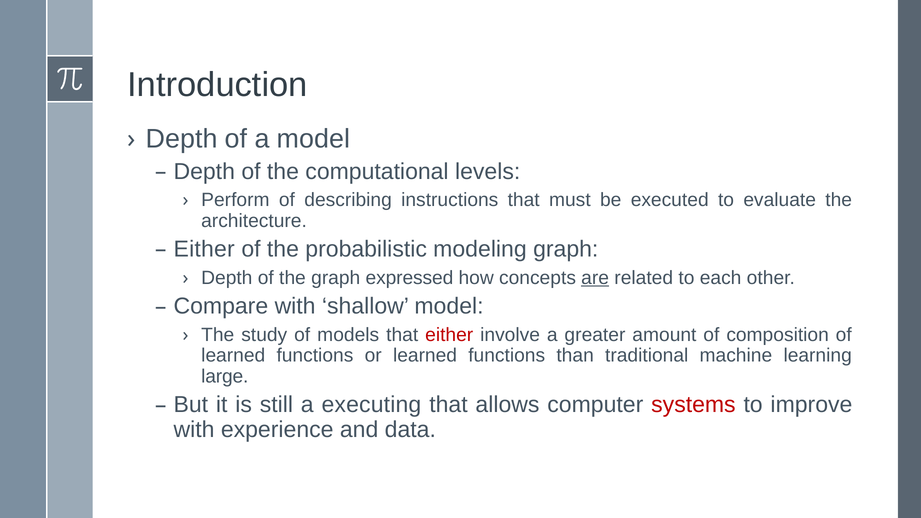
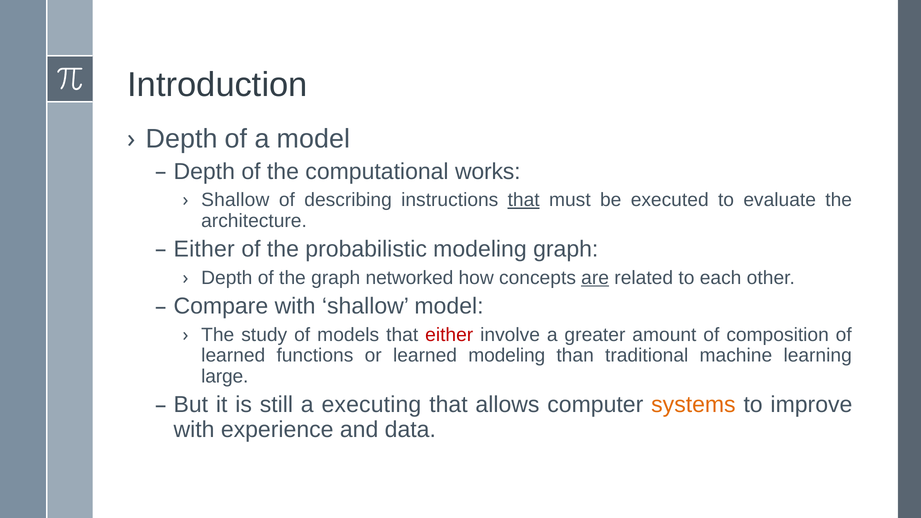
levels: levels -> works
Perform at (235, 200): Perform -> Shallow
that at (524, 200) underline: none -> present
expressed: expressed -> networked
or learned functions: functions -> modeling
systems colour: red -> orange
